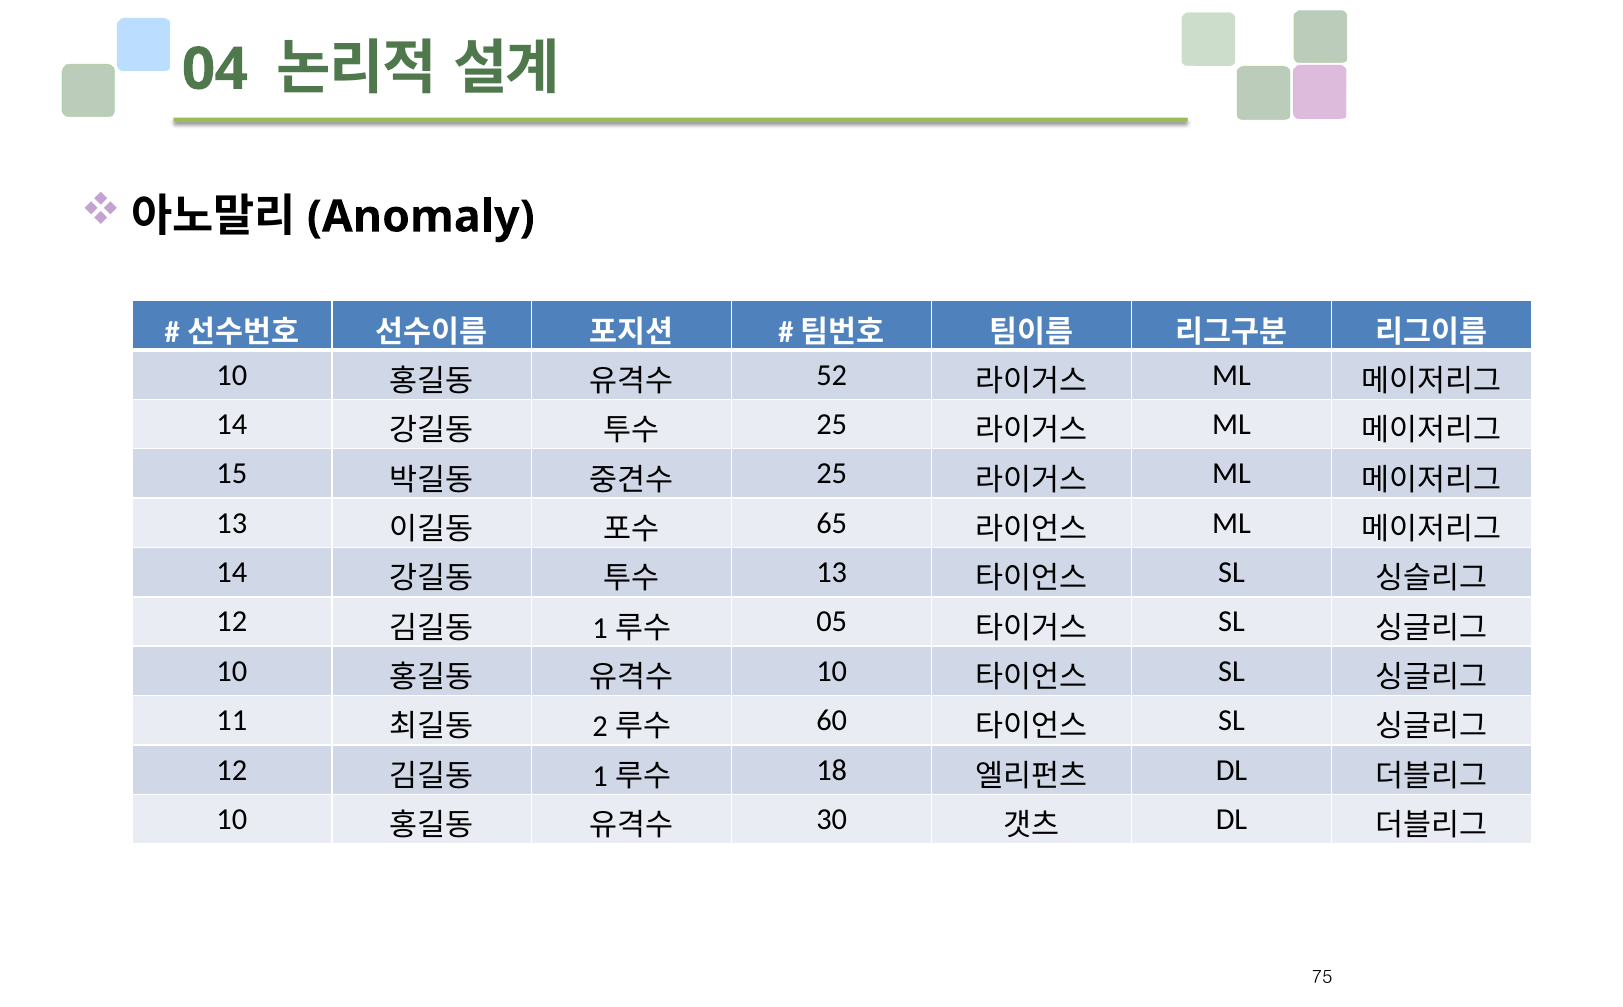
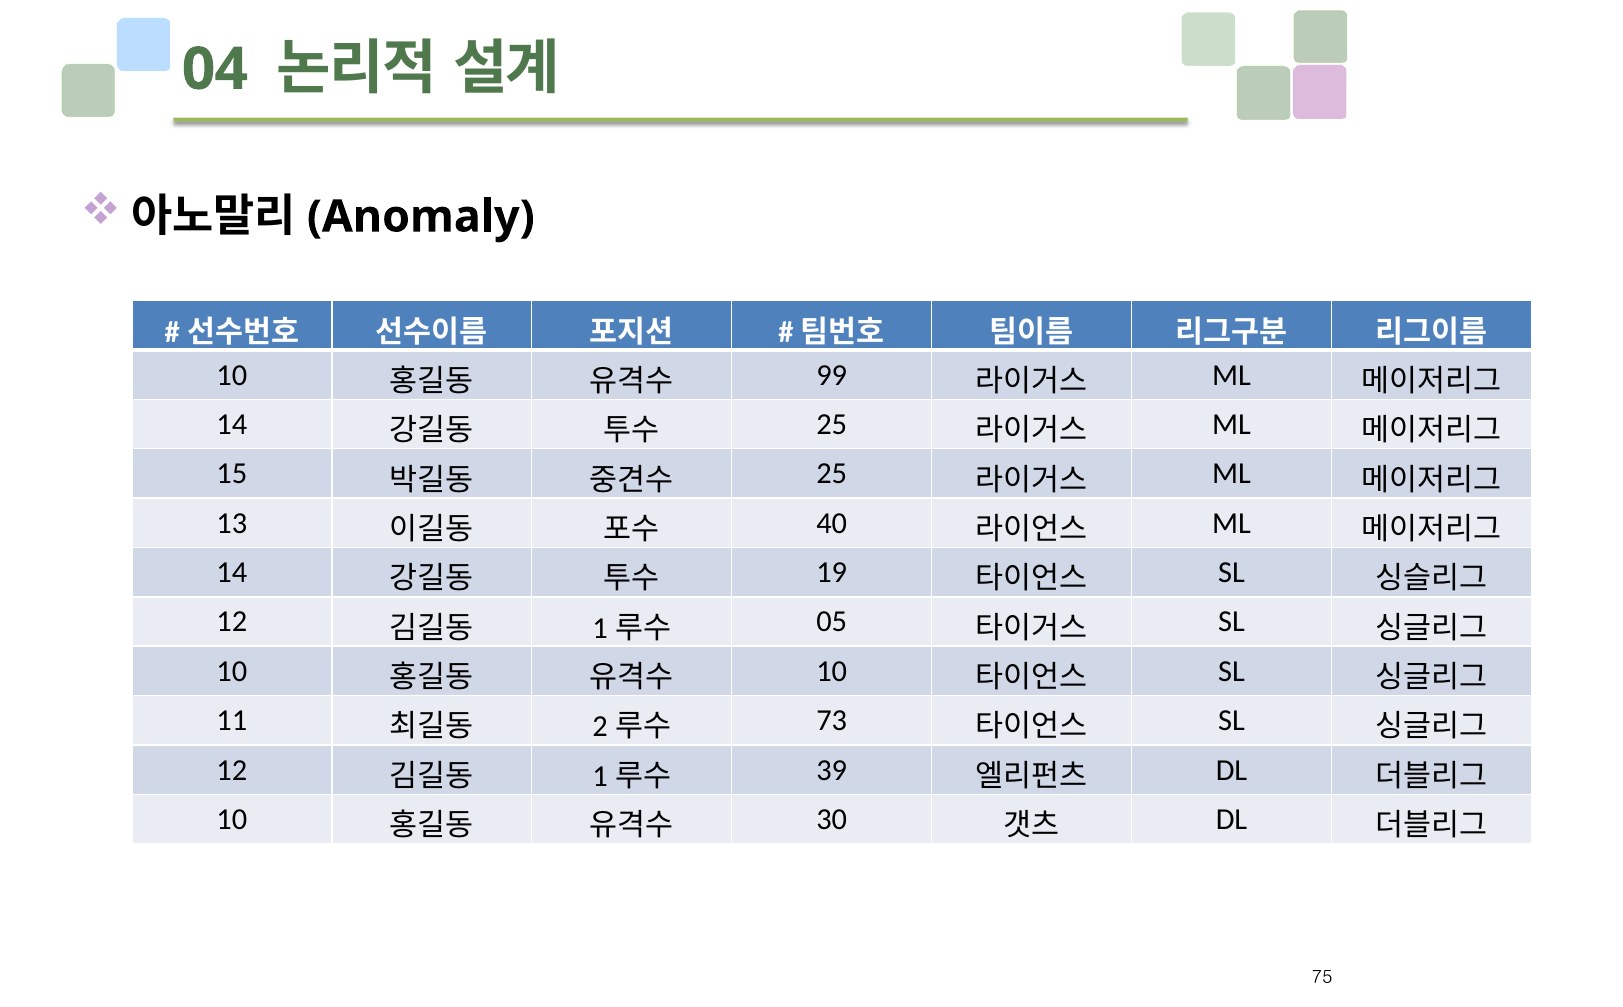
52: 52 -> 99
65: 65 -> 40
13 at (832, 572): 13 -> 19
60: 60 -> 73
18: 18 -> 39
